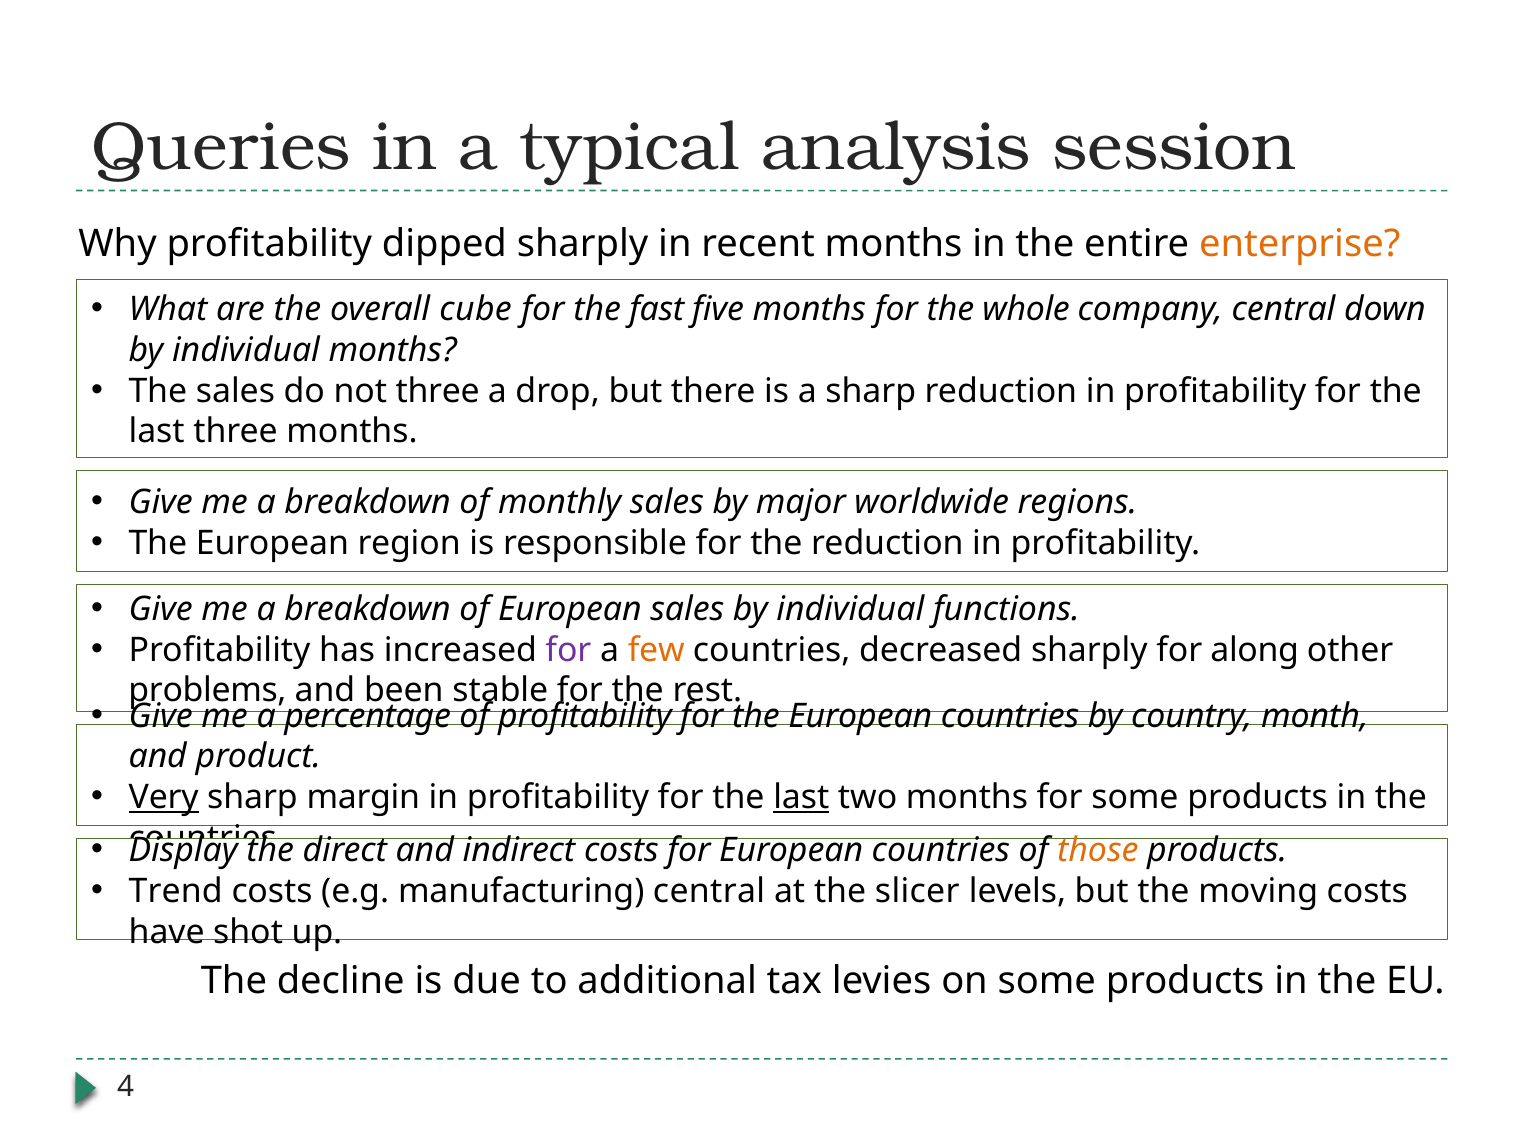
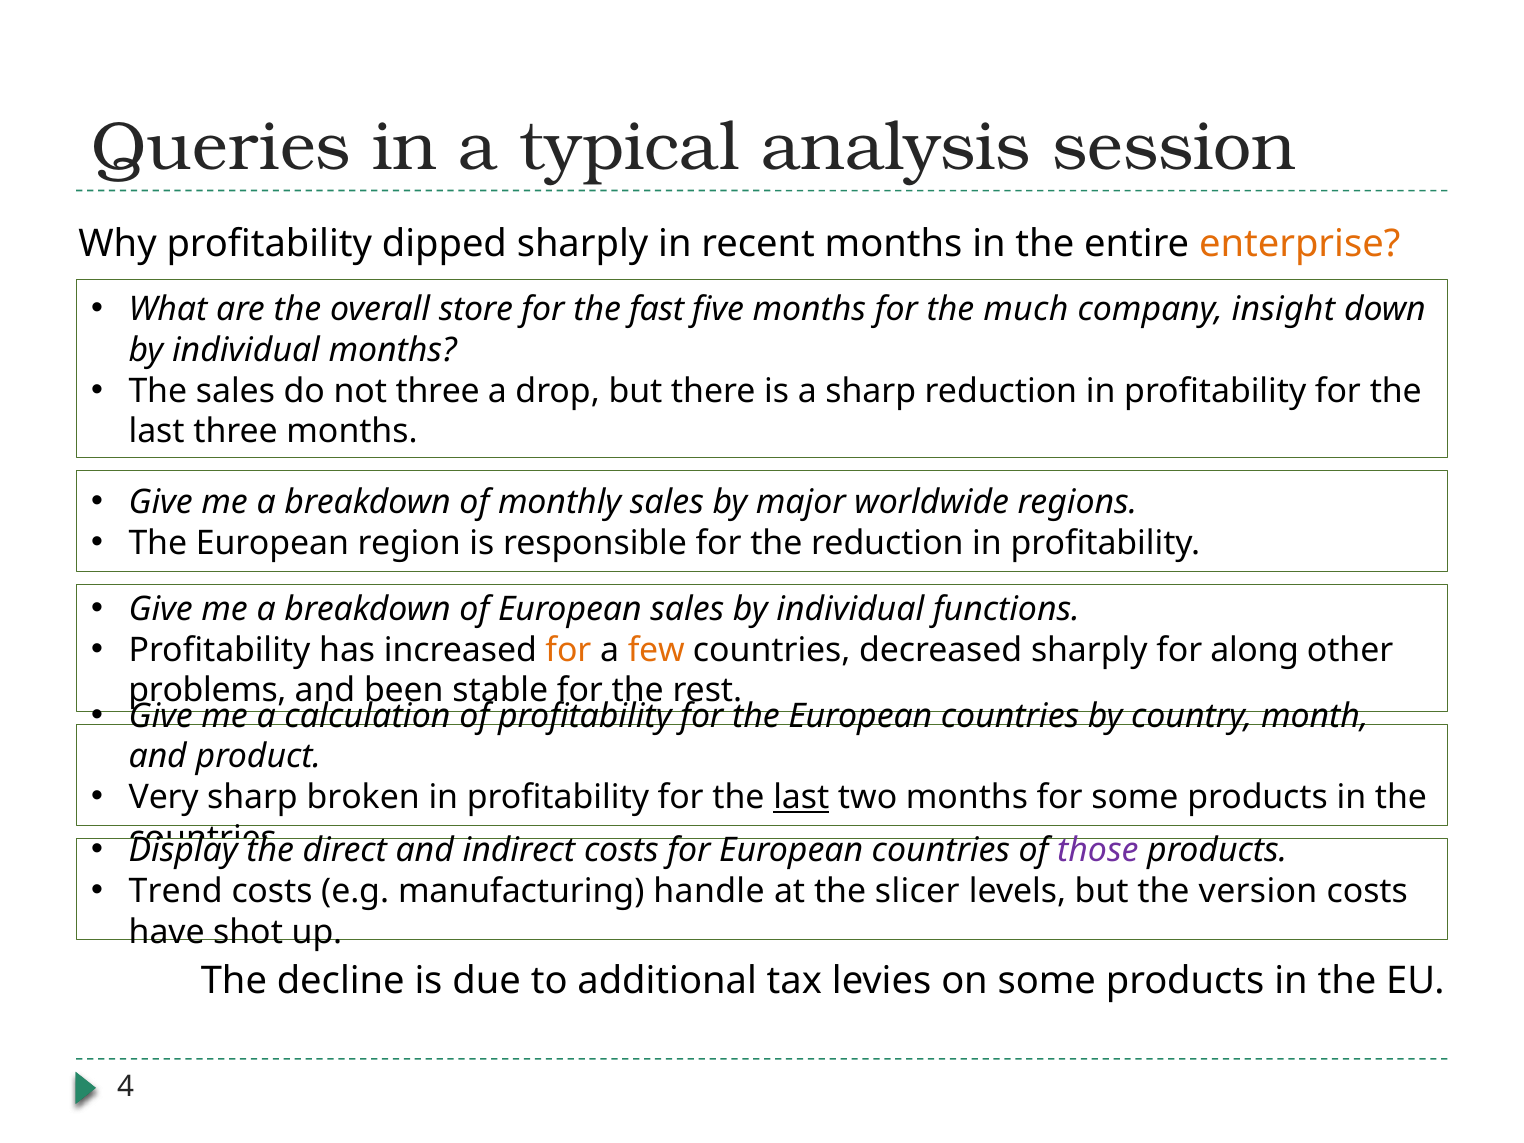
cube: cube -> store
whole: whole -> much
company central: central -> insight
for at (568, 650) colour: purple -> orange
percentage: percentage -> calculation
Very underline: present -> none
margin: margin -> broken
those colour: orange -> purple
manufacturing central: central -> handle
moving: moving -> version
